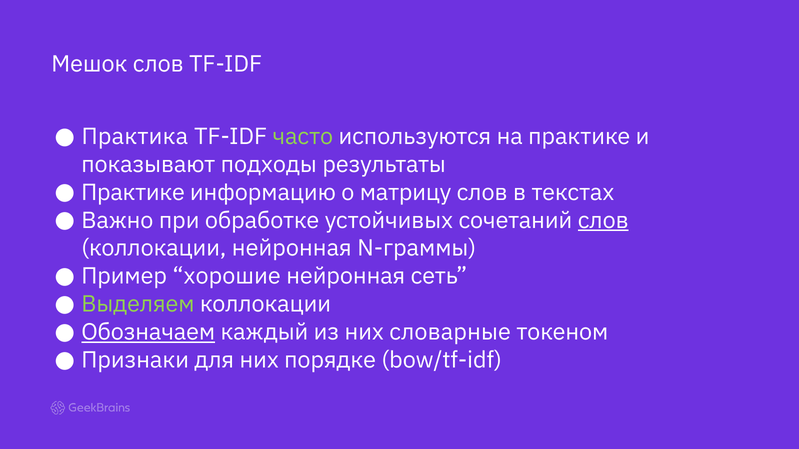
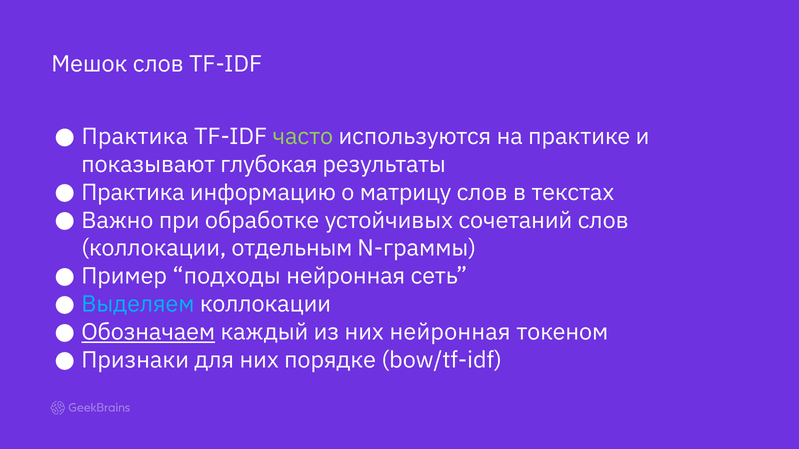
подходы: подходы -> глубокая
Практике at (133, 193): Практике -> Практика
слов at (603, 221) underline: present -> none
коллокации нейронная: нейронная -> отдельным
хорошие: хорошие -> подходы
Выделяем colour: light green -> light blue
них словарные: словарные -> нейронная
